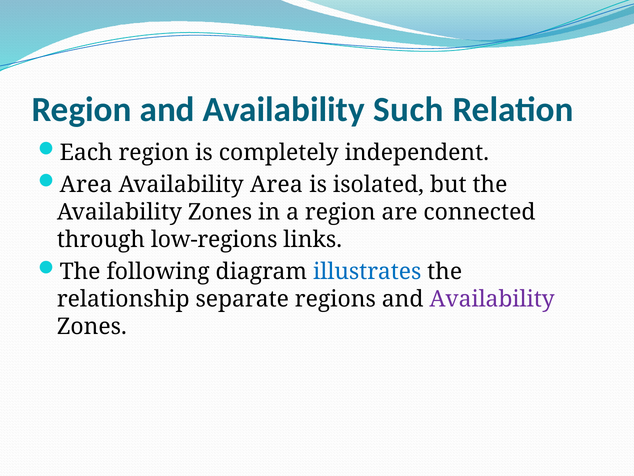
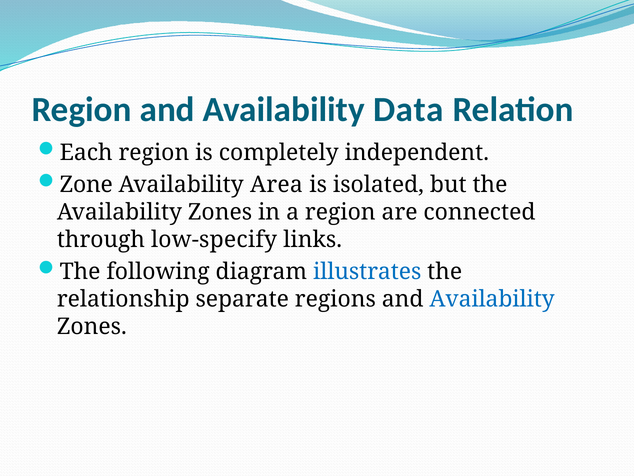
Such: Such -> Data
Area at (86, 185): Area -> Zone
low-regions: low-regions -> low-specify
Availability at (492, 299) colour: purple -> blue
